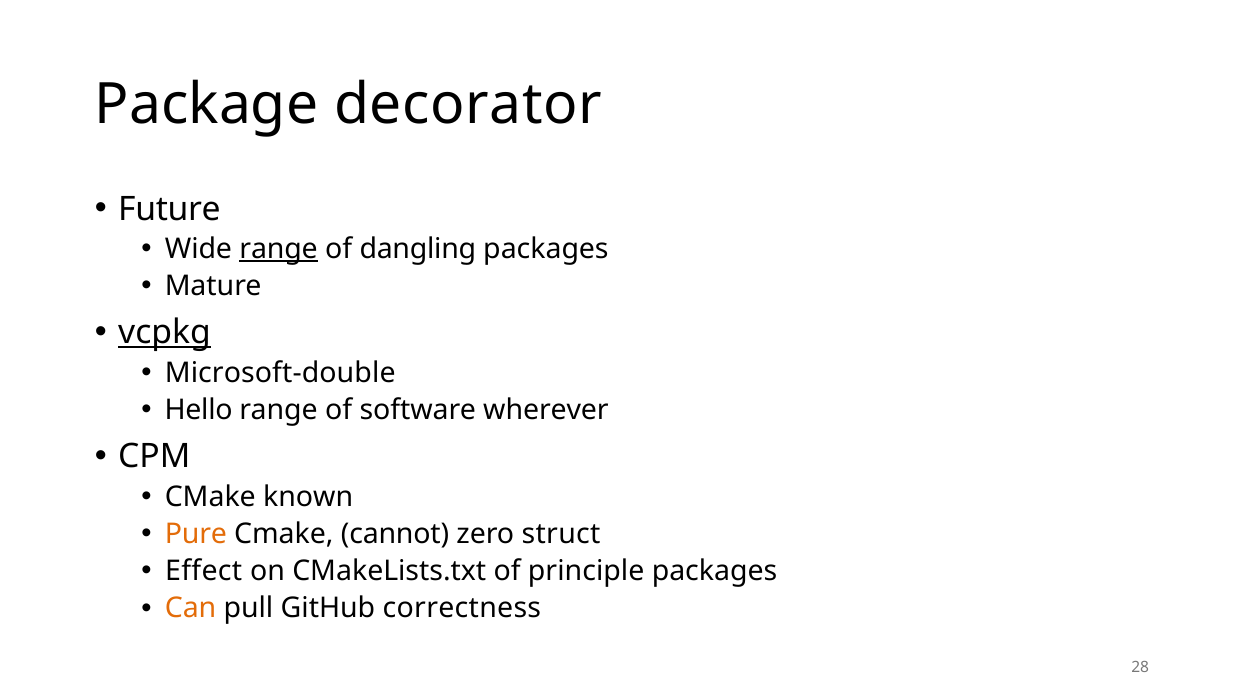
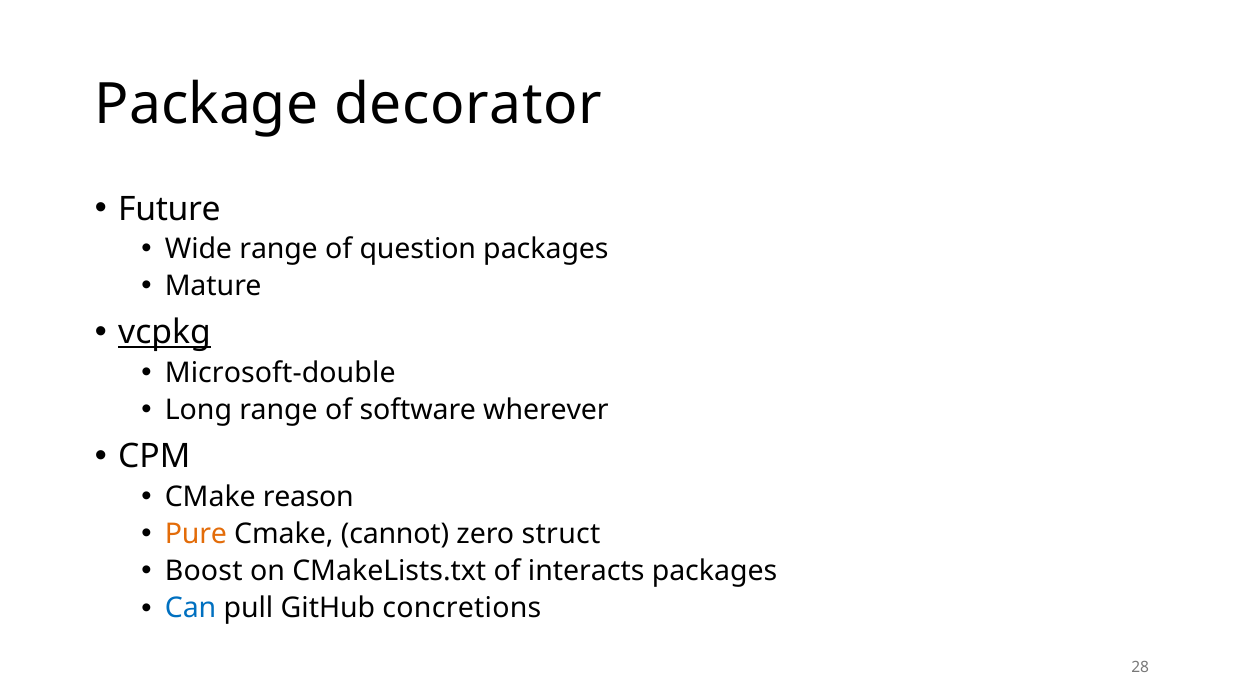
range at (279, 249) underline: present -> none
dangling: dangling -> question
Hello: Hello -> Long
known: known -> reason
Effect: Effect -> Boost
principle: principle -> interacts
Can colour: orange -> blue
correctness: correctness -> concretions
